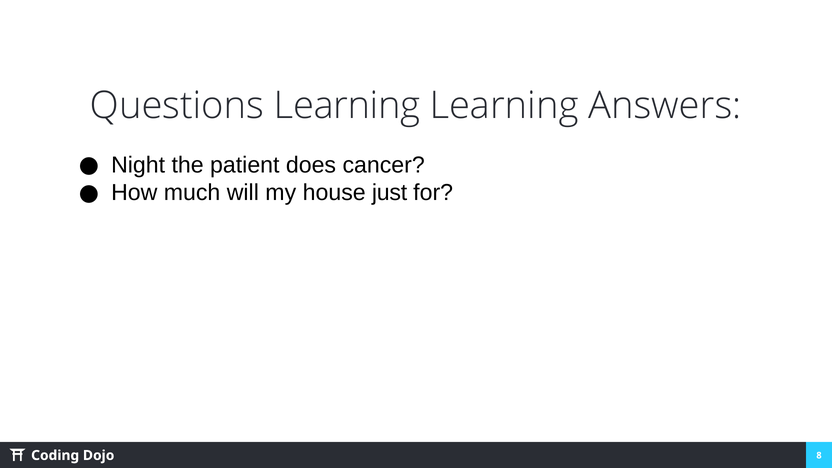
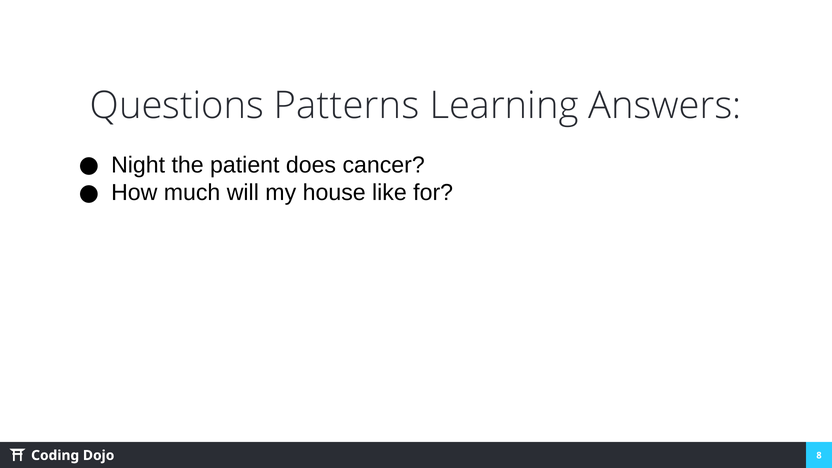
Questions Learning: Learning -> Patterns
just: just -> like
